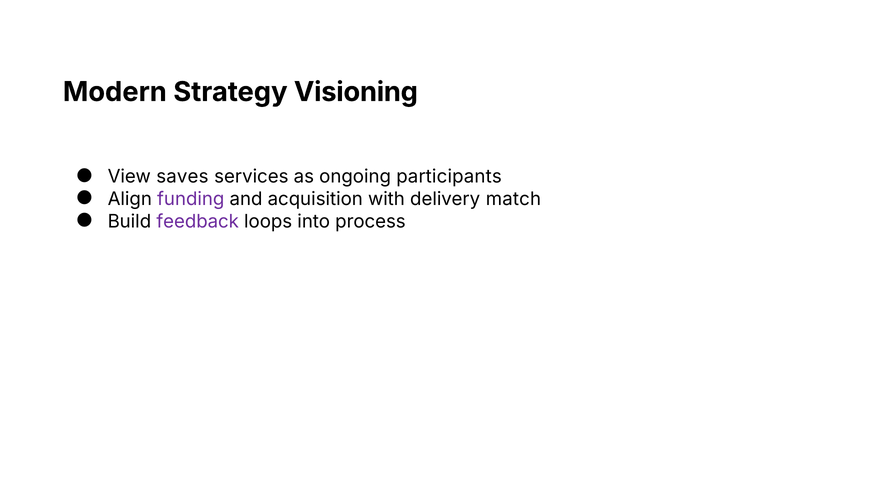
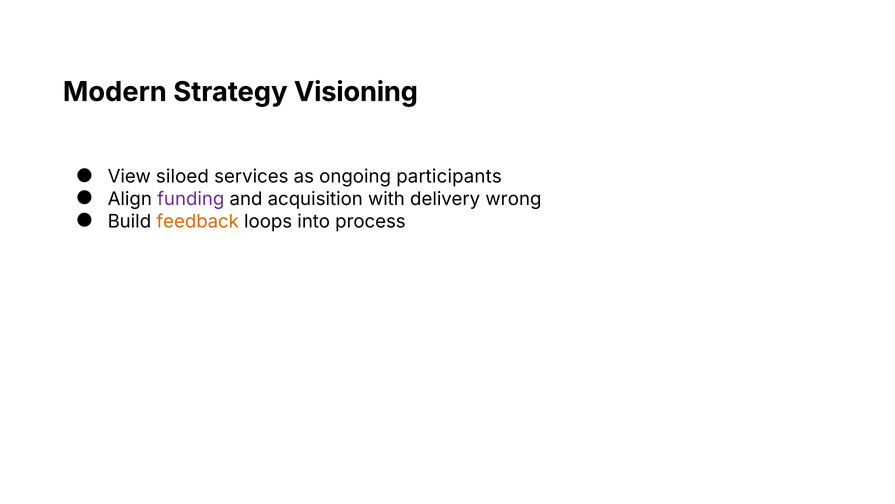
saves: saves -> siloed
match: match -> wrong
feedback colour: purple -> orange
